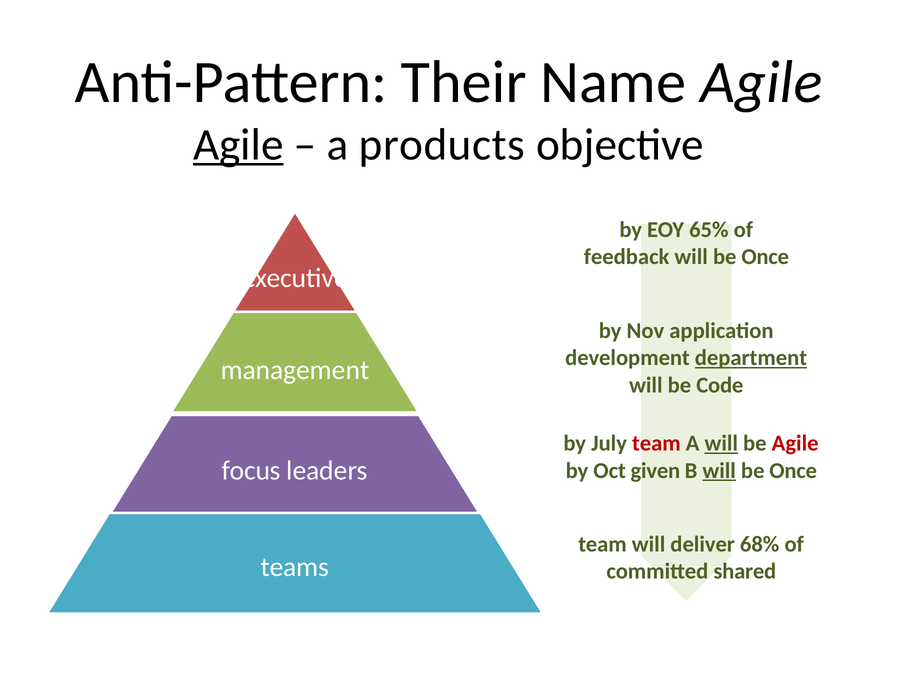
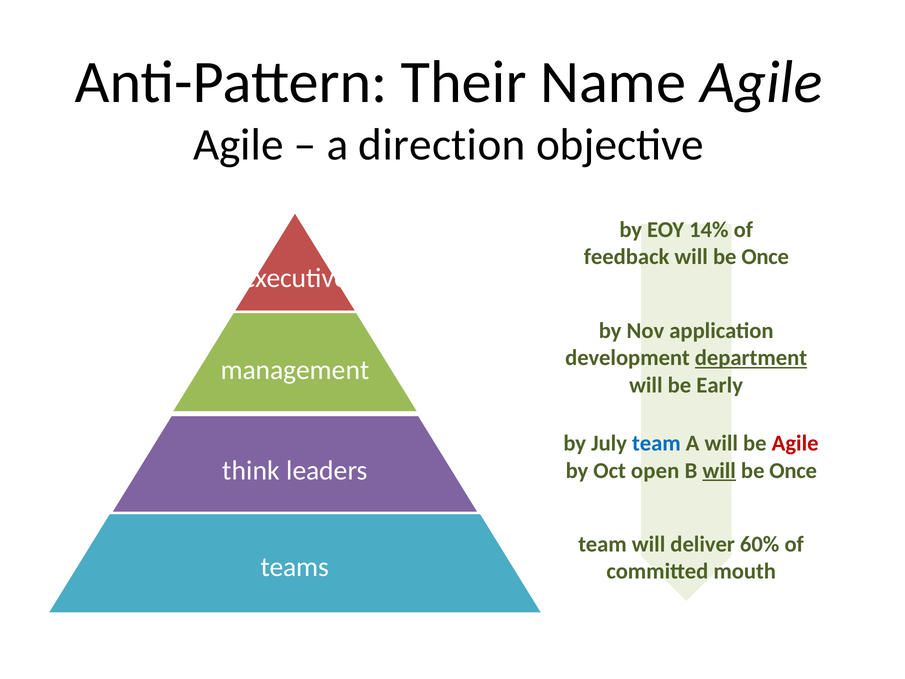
Agile at (238, 145) underline: present -> none
products: products -> direction
65%: 65% -> 14%
Code: Code -> Early
team at (656, 443) colour: red -> blue
will at (721, 443) underline: present -> none
focus: focus -> think
given: given -> open
68%: 68% -> 60%
shared: shared -> mouth
